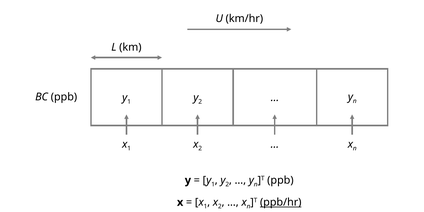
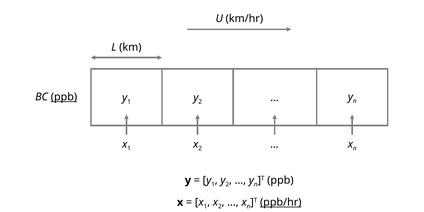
ppb at (64, 97) underline: none -> present
